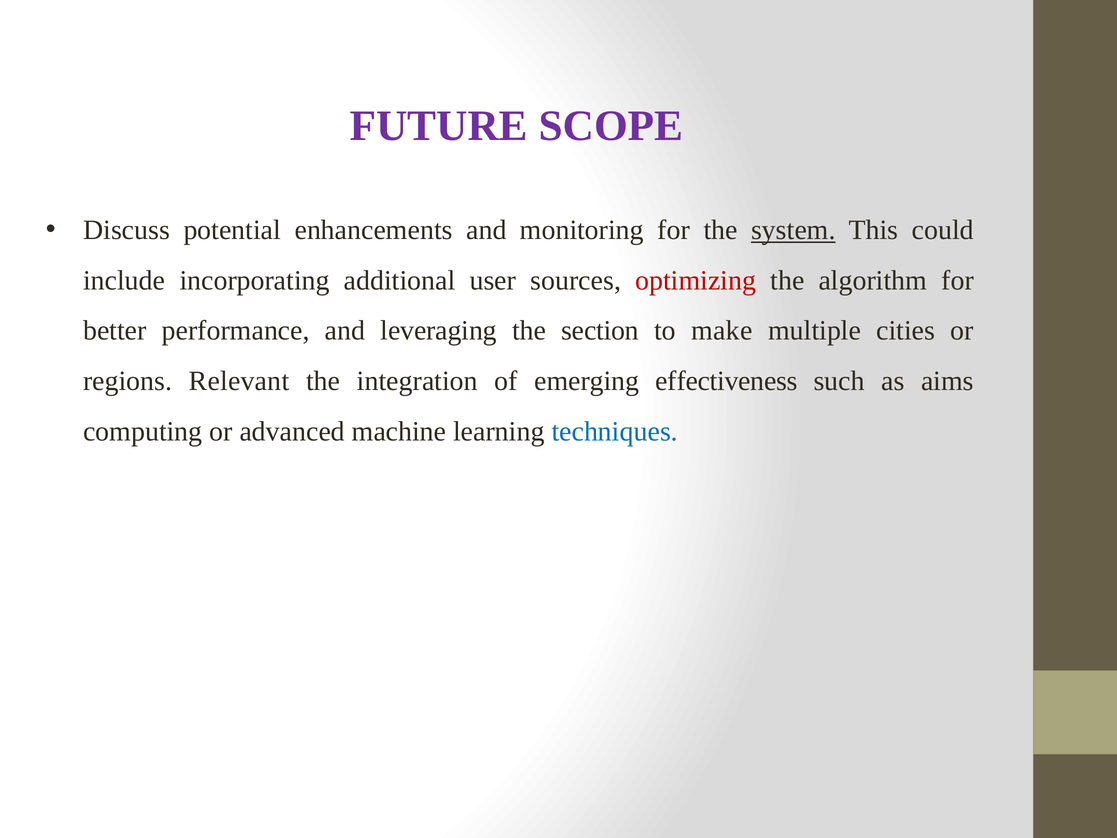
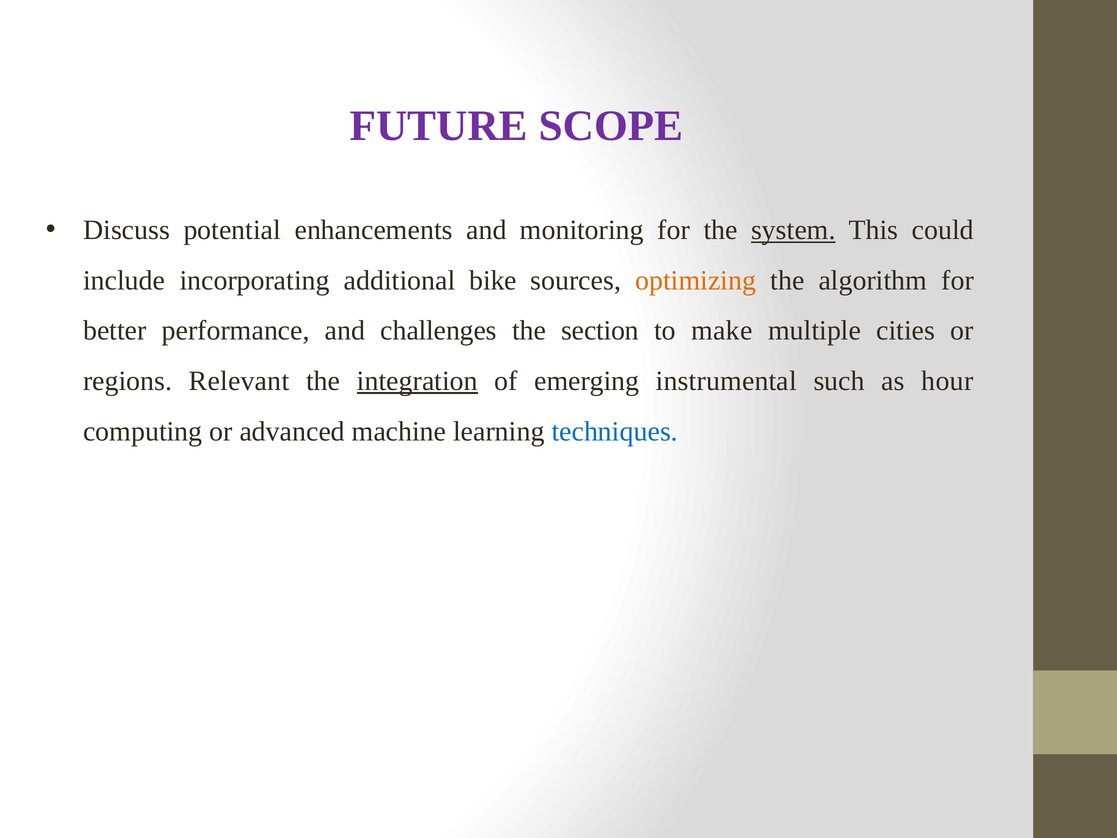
user: user -> bike
optimizing colour: red -> orange
leveraging: leveraging -> challenges
integration underline: none -> present
effectiveness: effectiveness -> instrumental
aims: aims -> hour
